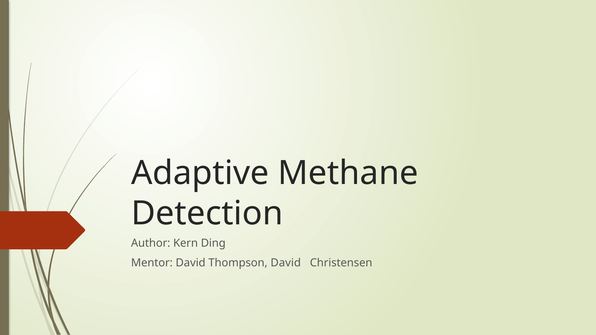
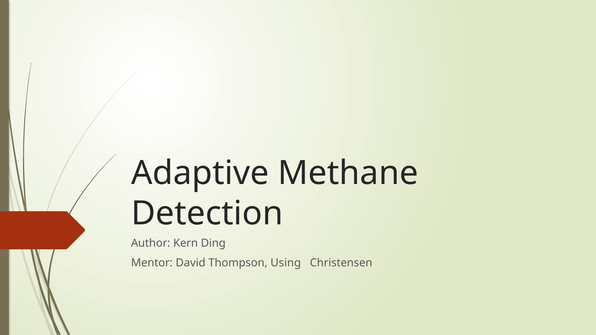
Thompson David: David -> Using
